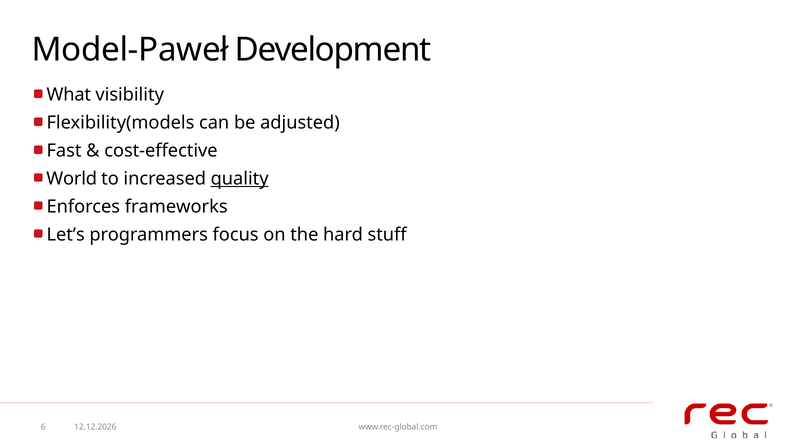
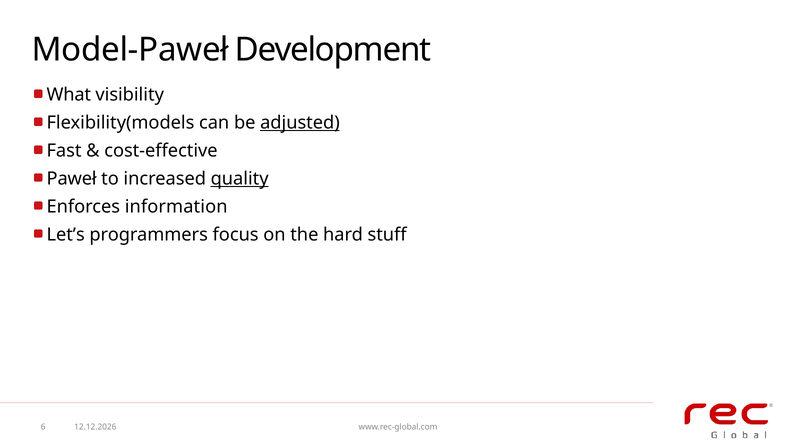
adjusted underline: none -> present
World: World -> Paweł
frameworks: frameworks -> information
